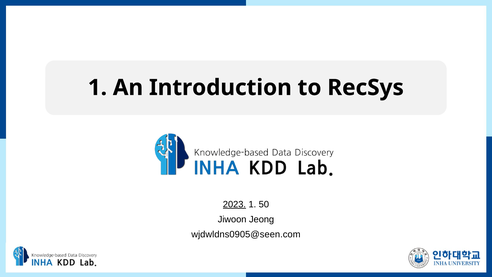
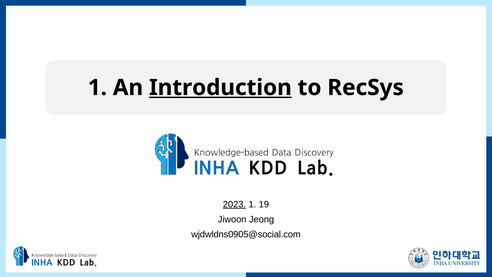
Introduction underline: none -> present
50: 50 -> 19
wjdwldns0905@seen.com: wjdwldns0905@seen.com -> wjdwldns0905@social.com
